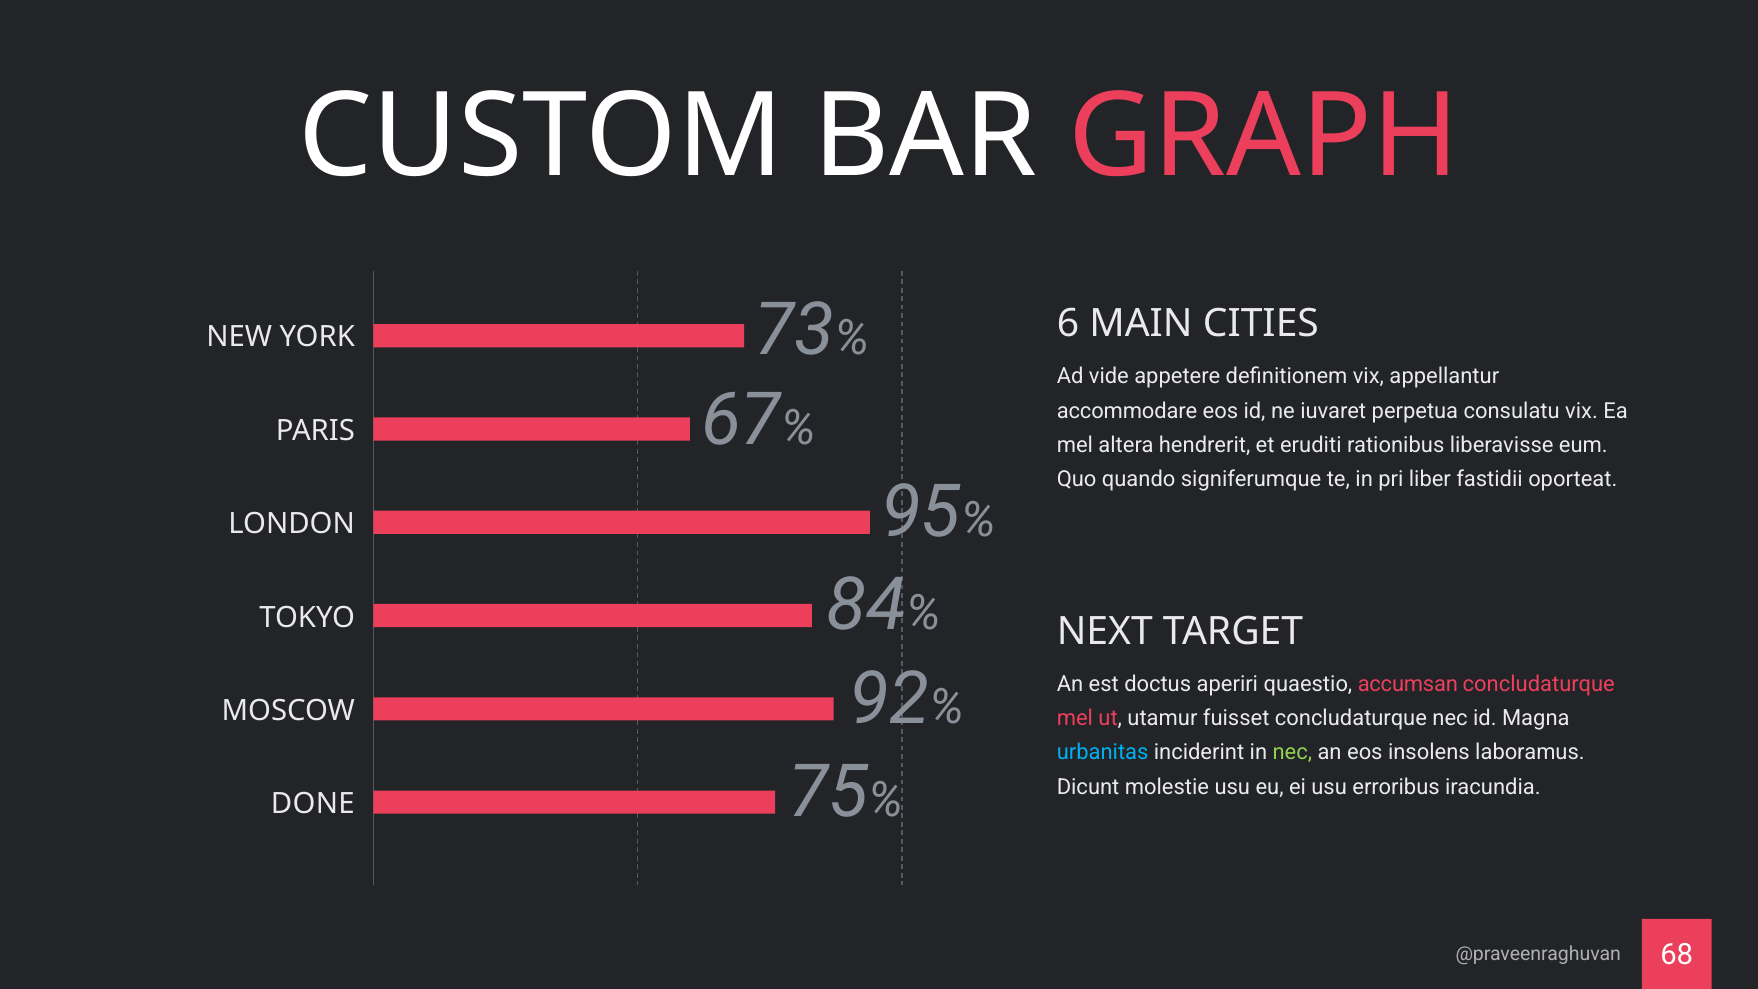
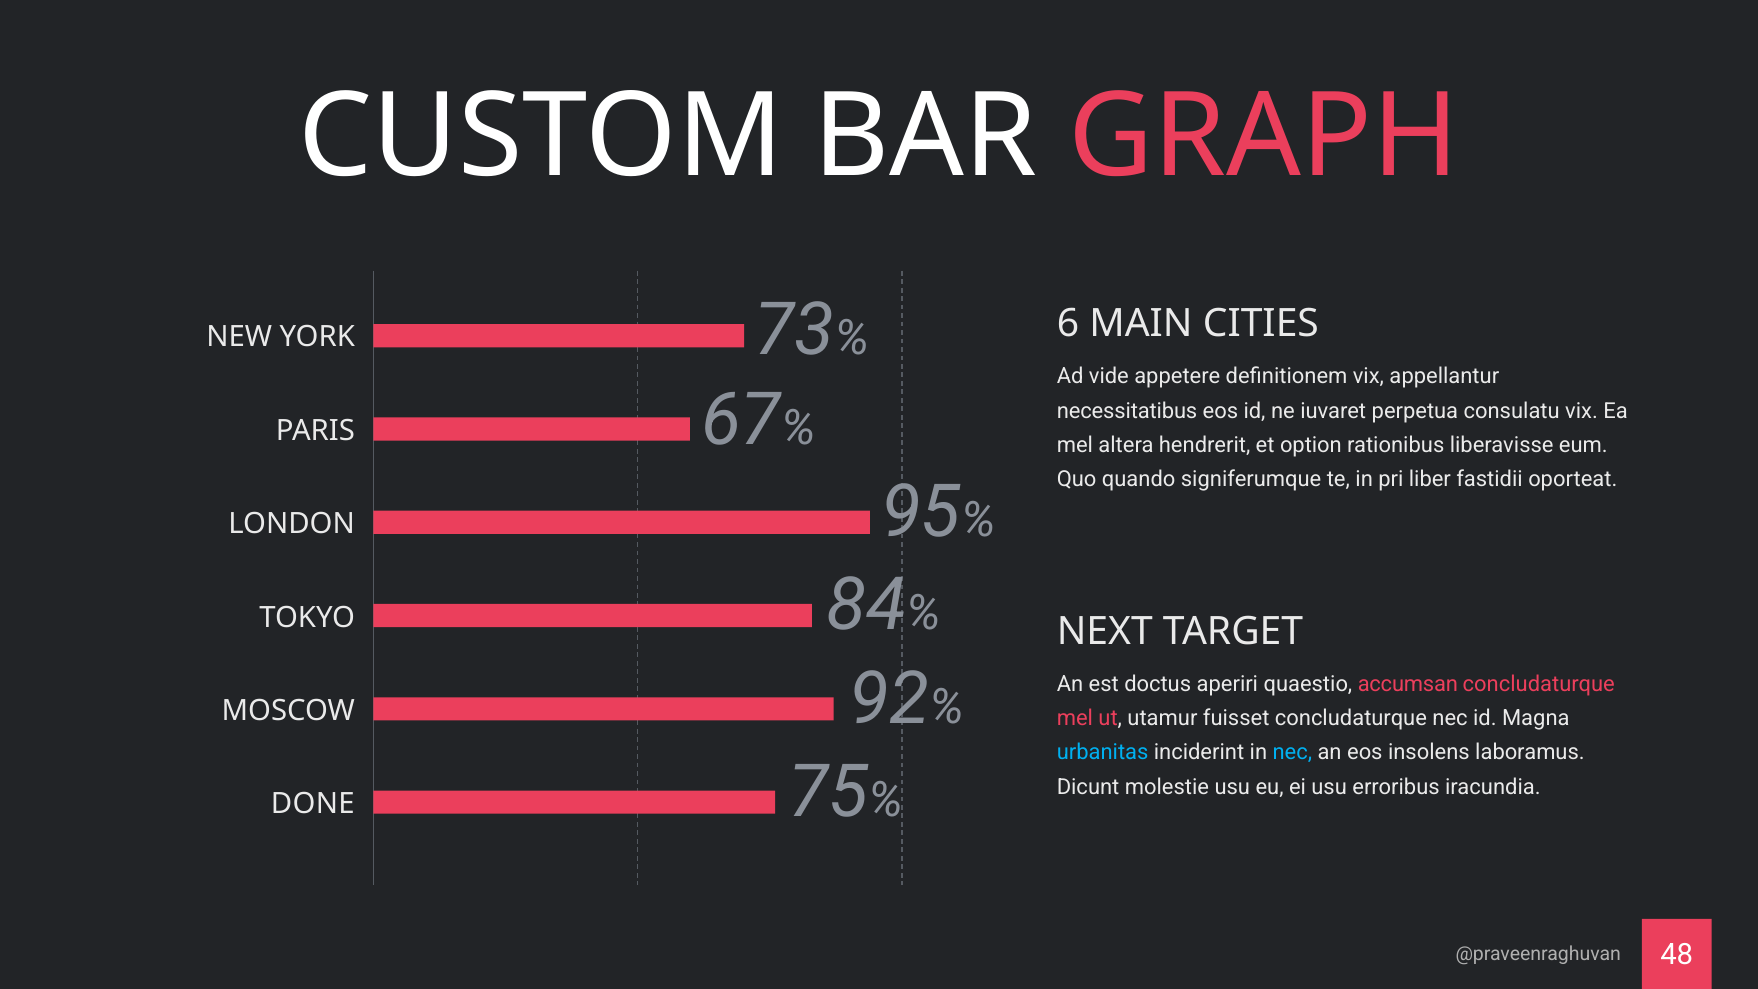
accommodare: accommodare -> necessitatibus
eruditi: eruditi -> option
nec at (1292, 753) colour: light green -> light blue
68: 68 -> 48
